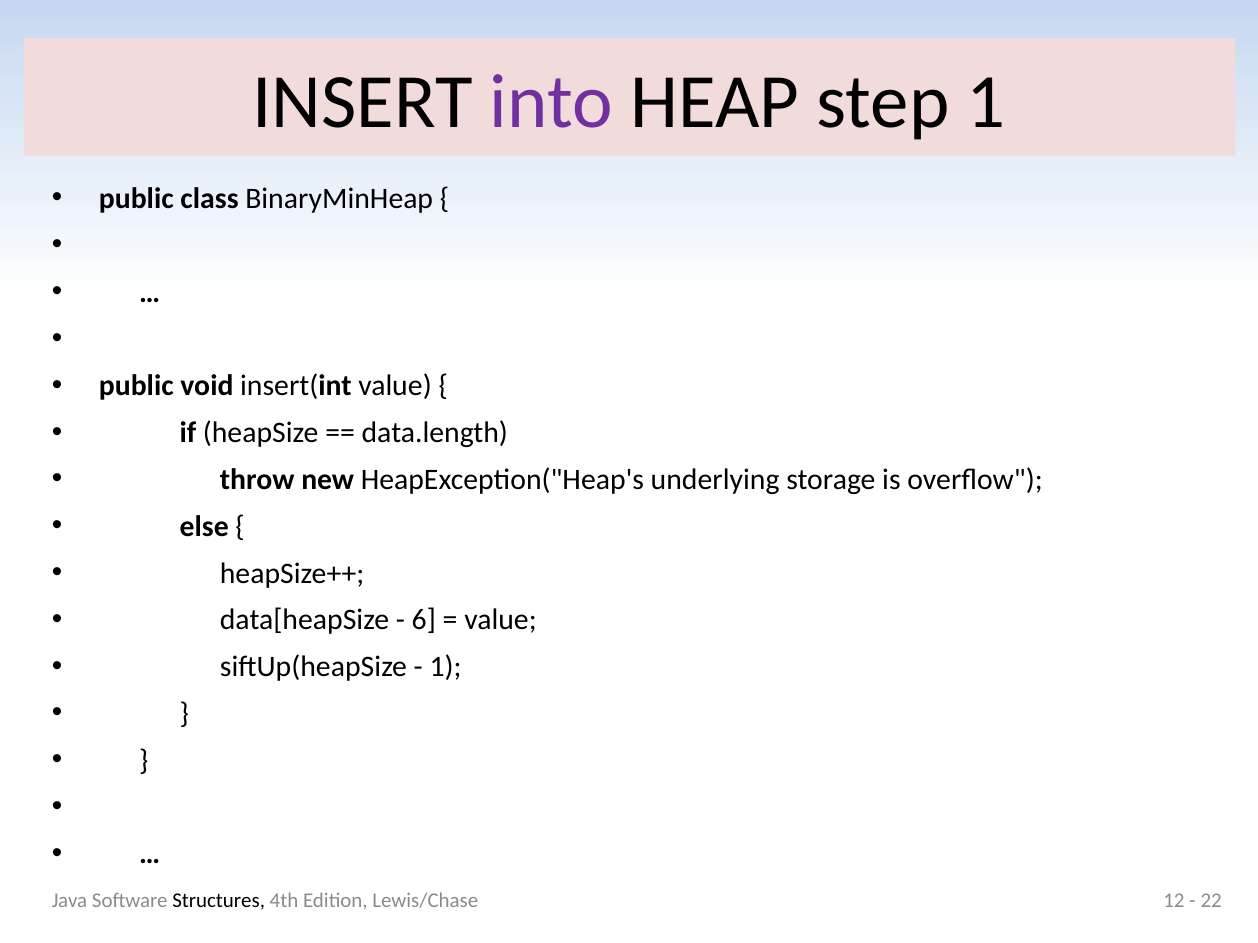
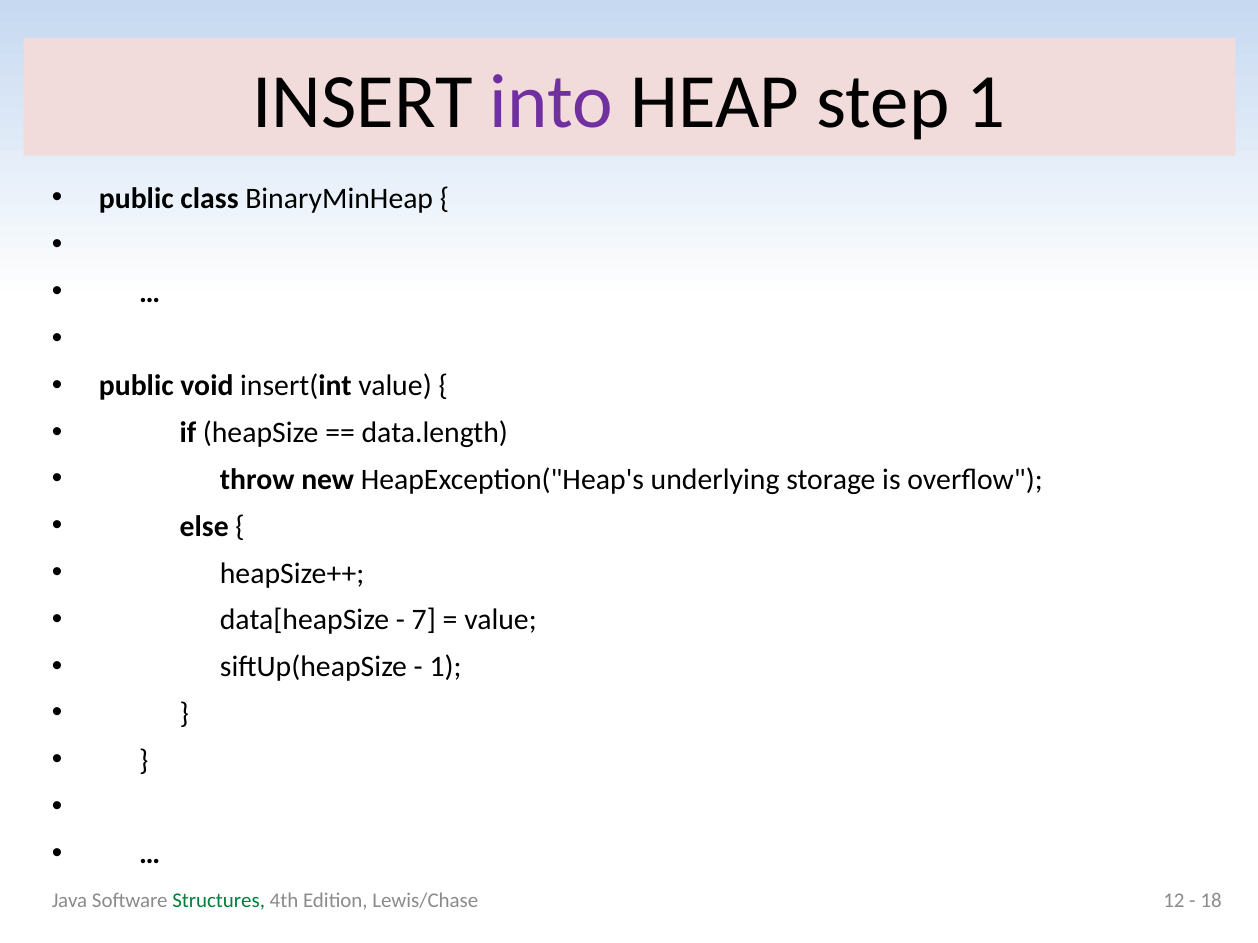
6: 6 -> 7
Structures colour: black -> green
22: 22 -> 18
